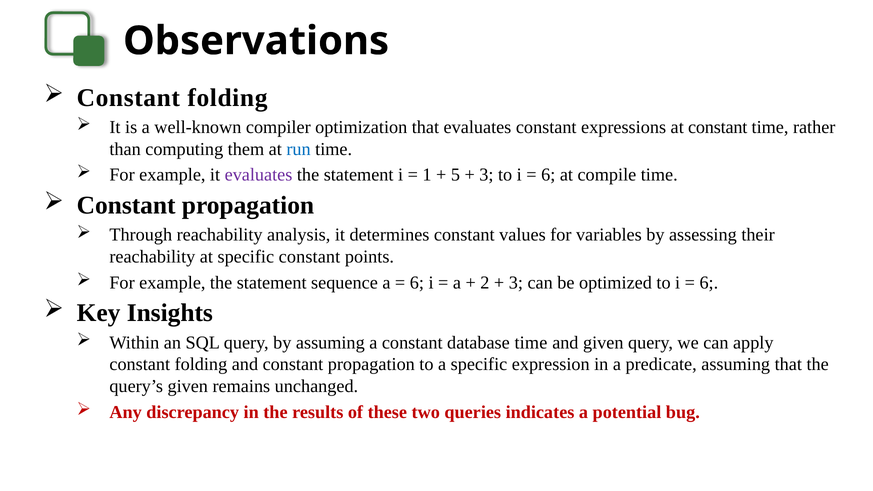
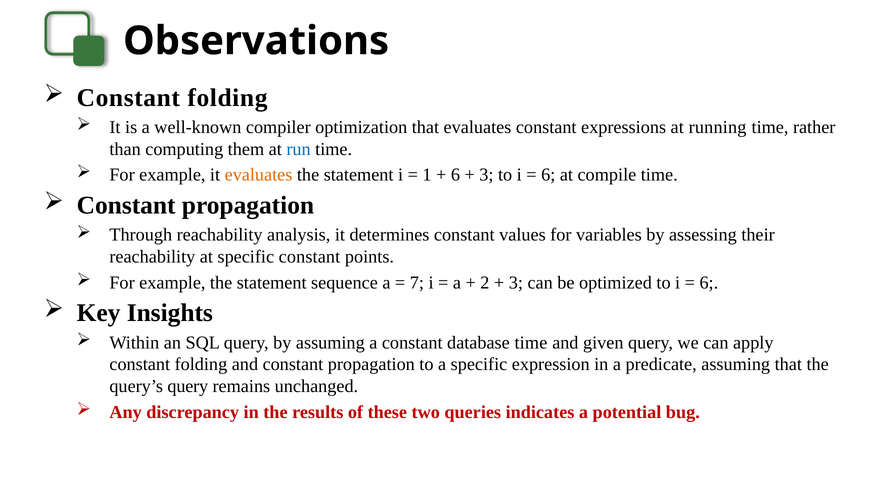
at constant: constant -> running
evaluates at (259, 175) colour: purple -> orange
5 at (455, 175): 5 -> 6
6 at (417, 283): 6 -> 7
query’s given: given -> query
